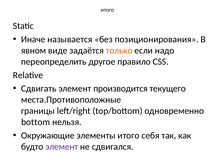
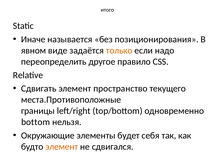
производится: производится -> пространство
элементы итого: итого -> будет
элемент at (62, 147) colour: purple -> orange
